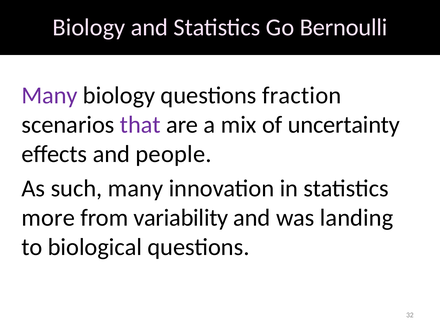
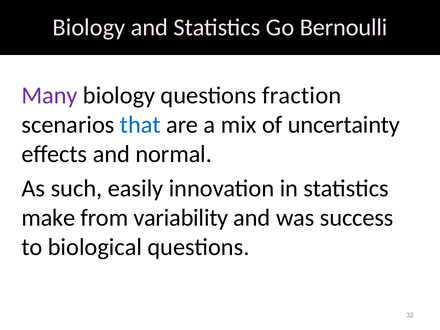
that colour: purple -> blue
people: people -> normal
such many: many -> easily
more: more -> make
landing: landing -> success
